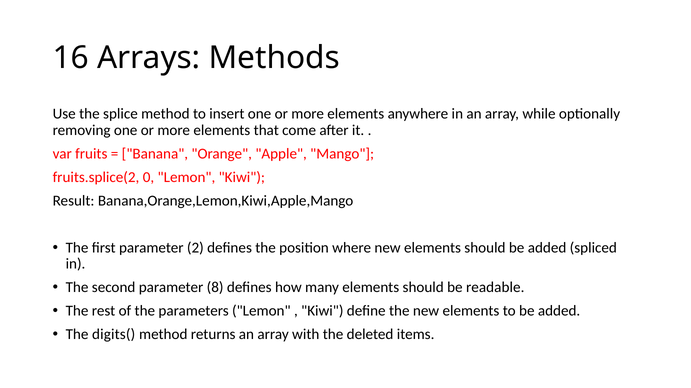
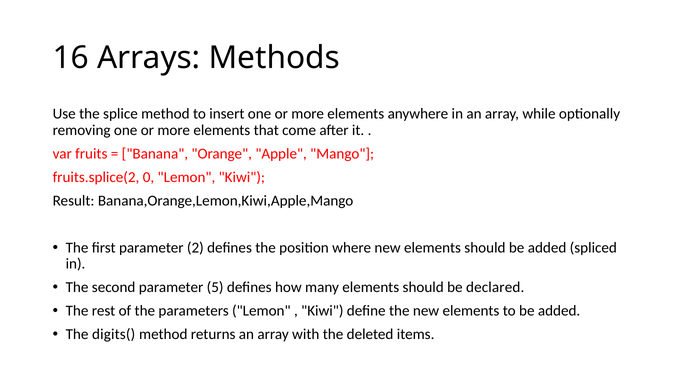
8: 8 -> 5
readable: readable -> declared
